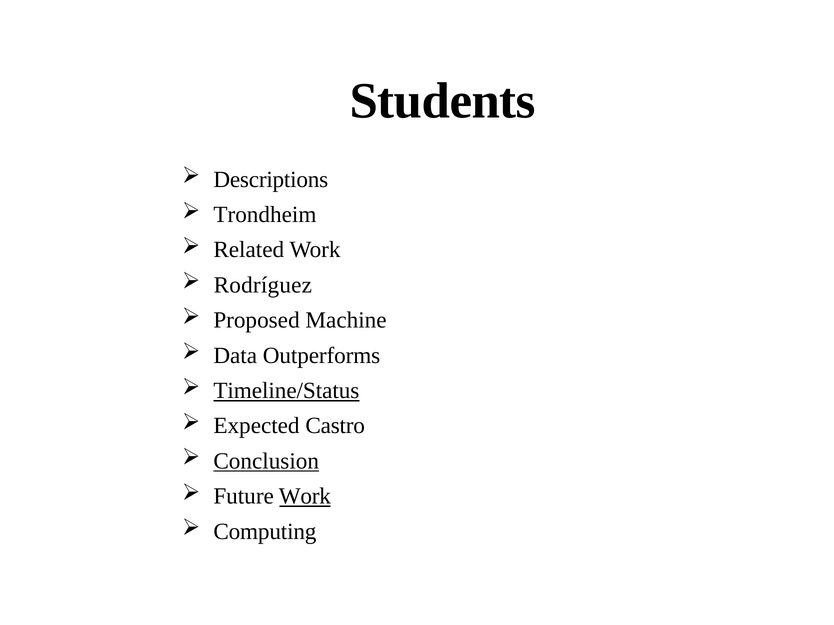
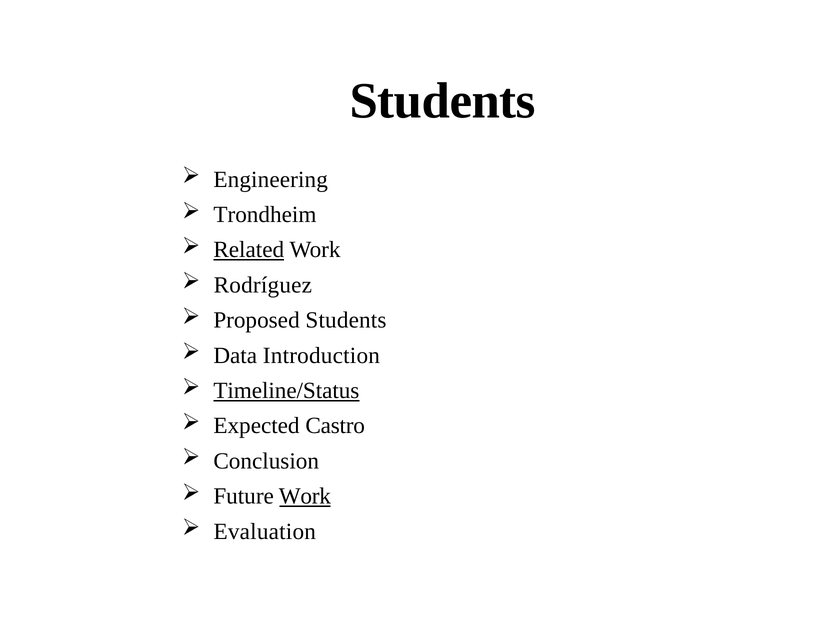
Descriptions: Descriptions -> Engineering
Related underline: none -> present
Proposed Machine: Machine -> Students
Outperforms: Outperforms -> Introduction
Conclusion underline: present -> none
Computing: Computing -> Evaluation
